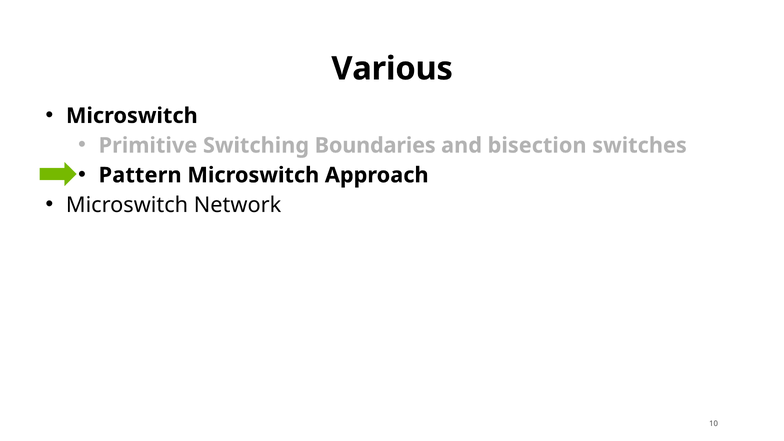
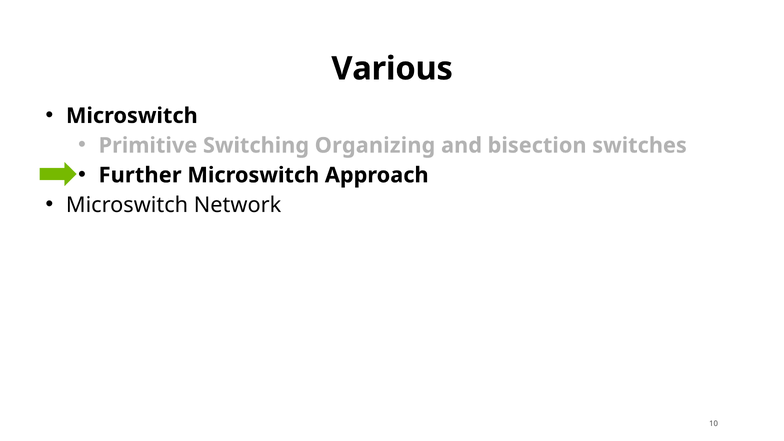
Boundaries: Boundaries -> Organizing
Pattern: Pattern -> Further
